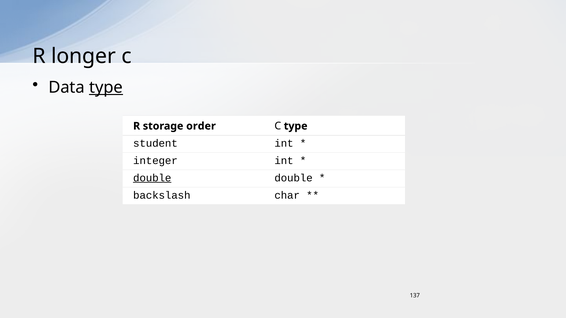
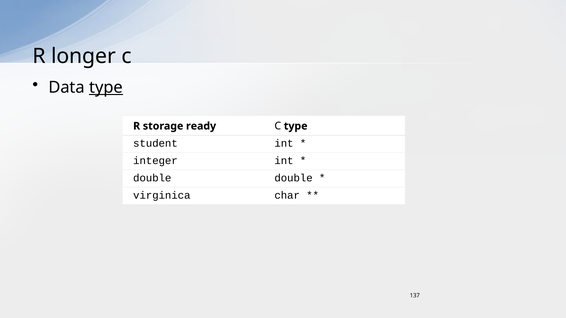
order: order -> ready
double at (152, 178) underline: present -> none
backslash: backslash -> virginica
